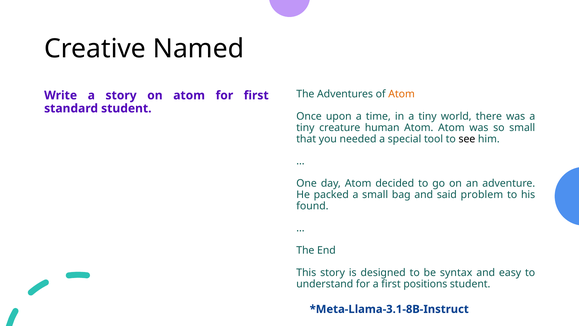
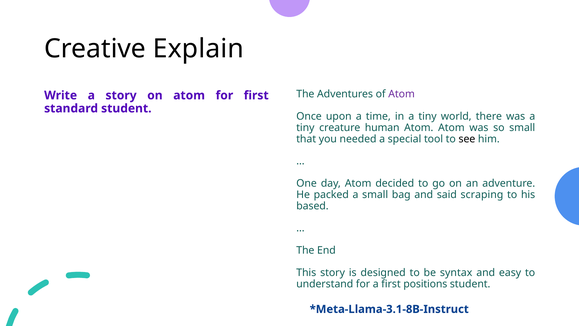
Named: Named -> Explain
Atom at (402, 94) colour: orange -> purple
problem: problem -> scraping
found: found -> based
